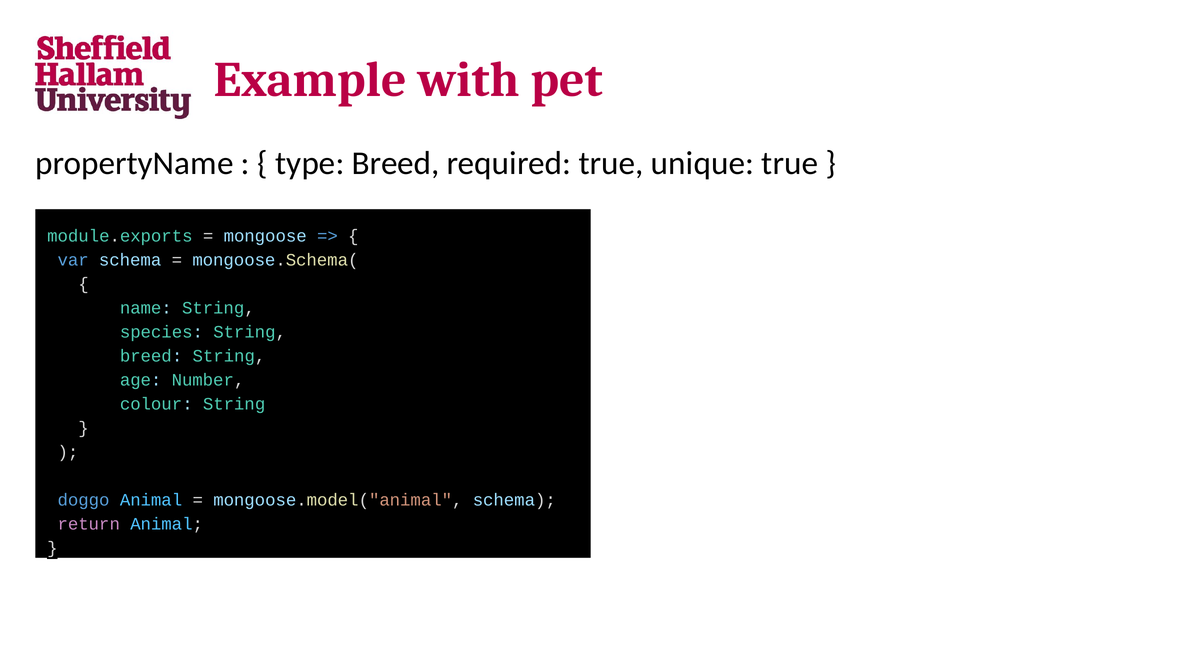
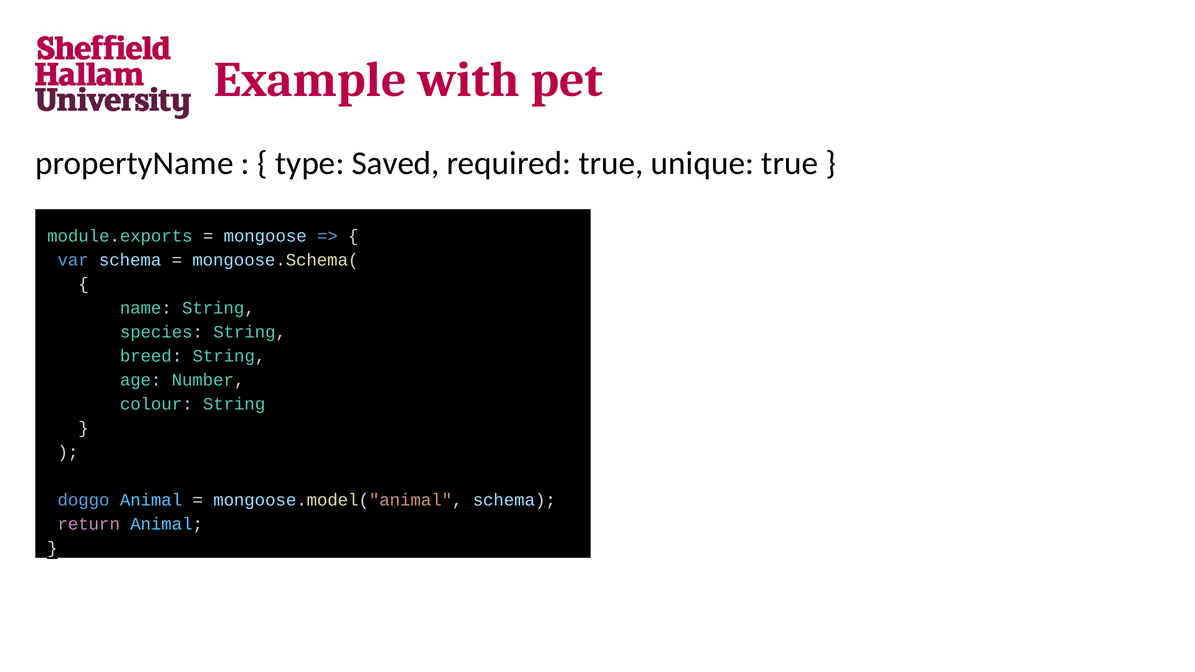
type Breed: Breed -> Saved
